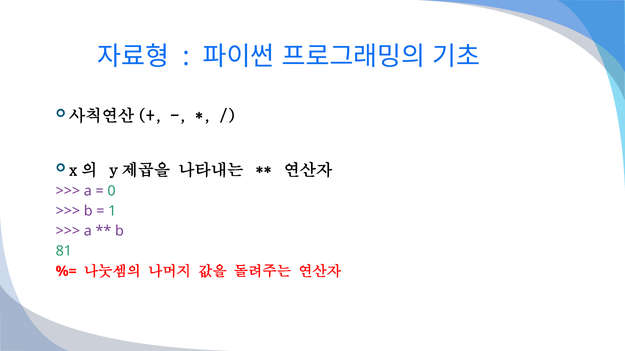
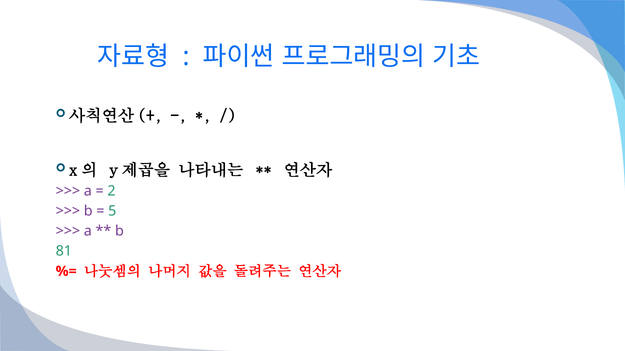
0: 0 -> 2
1: 1 -> 5
